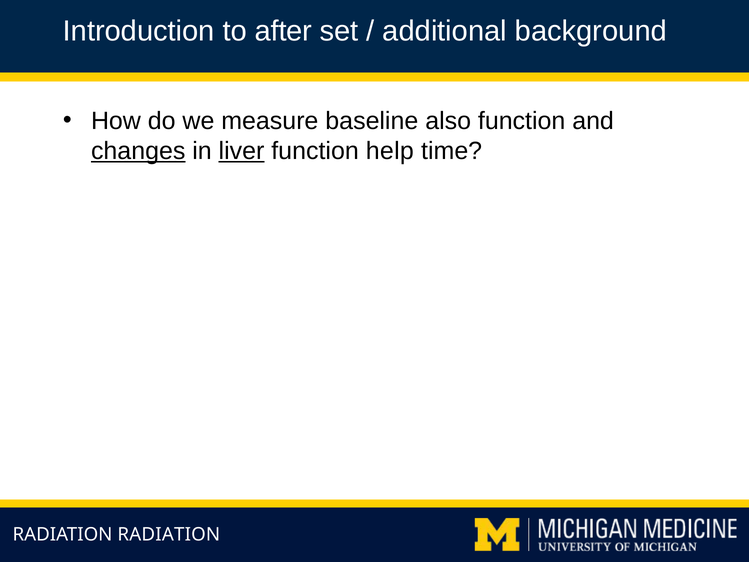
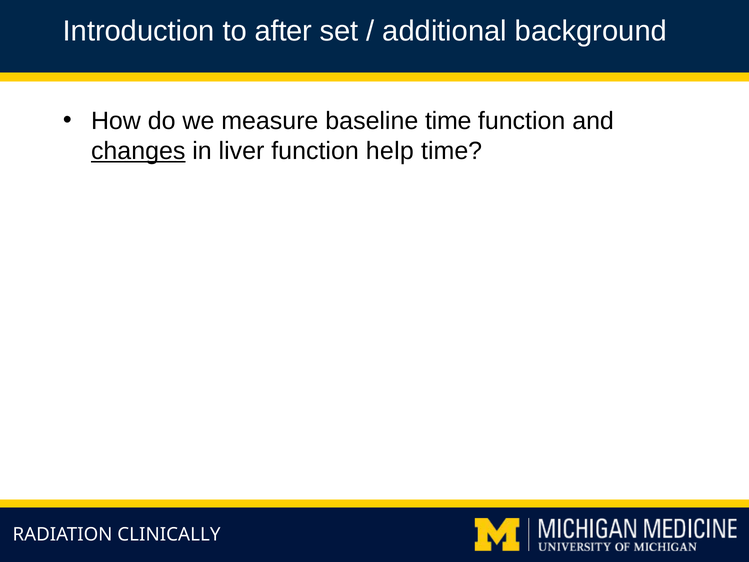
baseline also: also -> time
liver underline: present -> none
RADIATION RADIATION: RADIATION -> CLINICALLY
